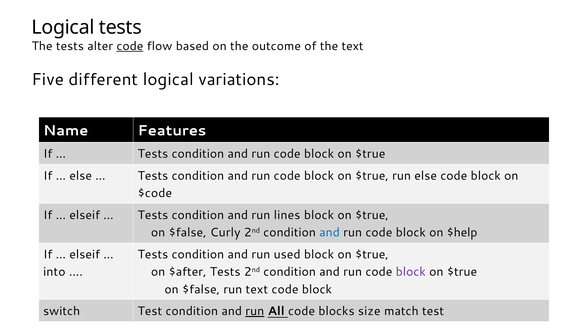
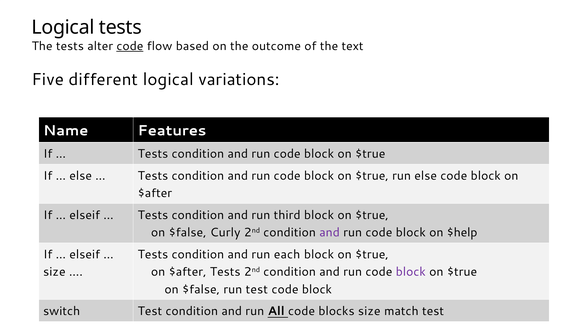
$code at (155, 193): $code -> $after
lines: lines -> third
and at (330, 232) colour: blue -> purple
used: used -> each
into at (54, 272): into -> size
run text: text -> test
run at (255, 311) underline: present -> none
